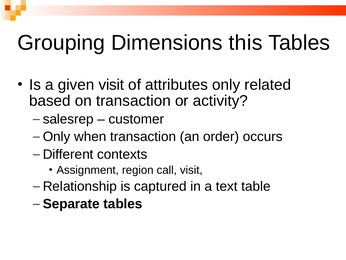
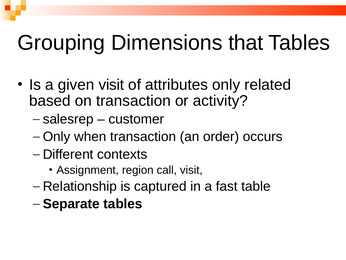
this: this -> that
text: text -> fast
